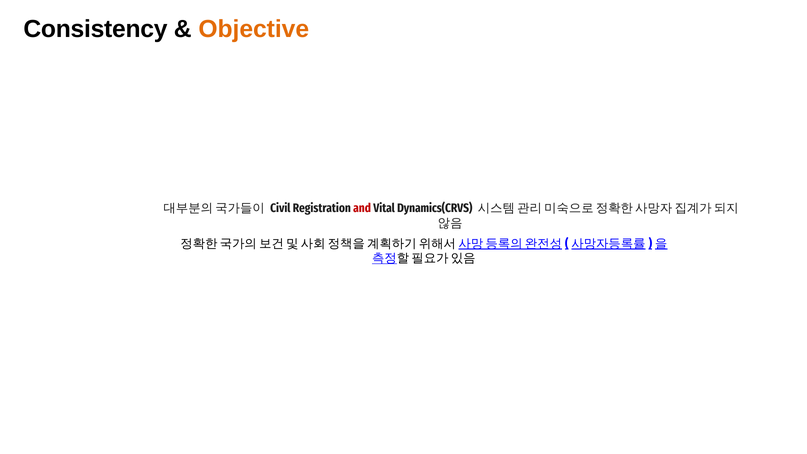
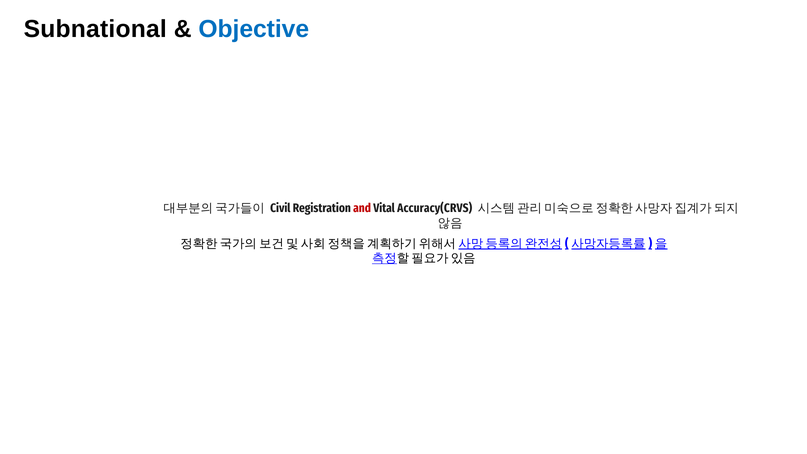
Consistency: Consistency -> Subnational
Objective colour: orange -> blue
Dynamics(CRVS: Dynamics(CRVS -> Accuracy(CRVS
